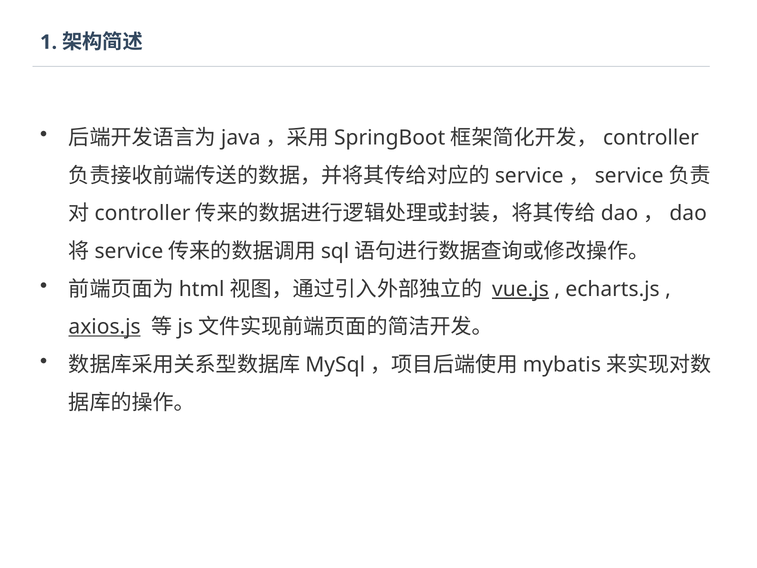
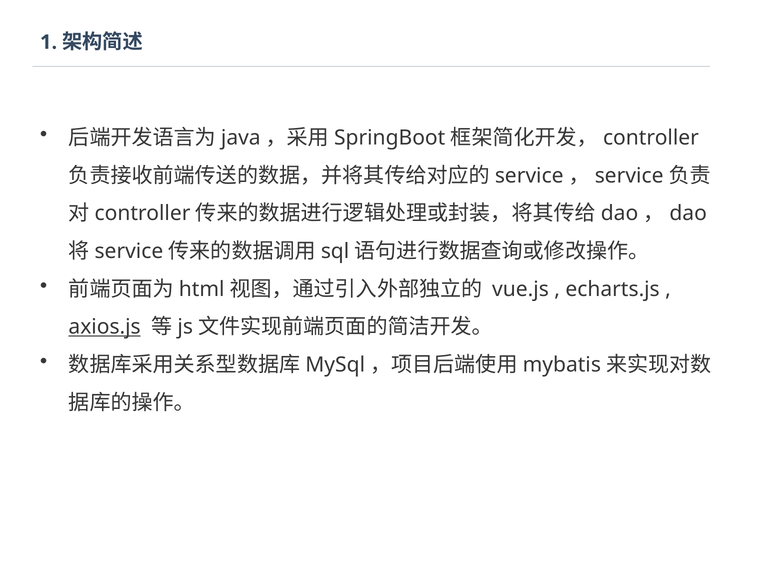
vue.js underline: present -> none
